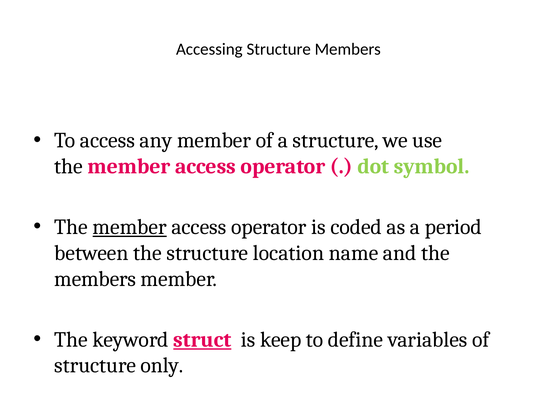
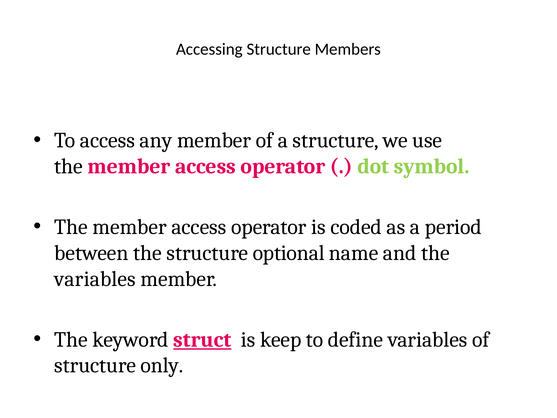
member at (130, 227) underline: present -> none
location: location -> optional
members at (95, 279): members -> variables
